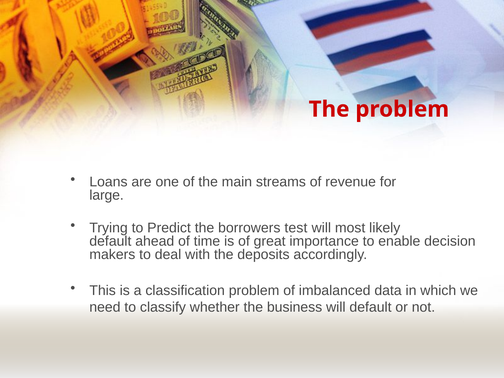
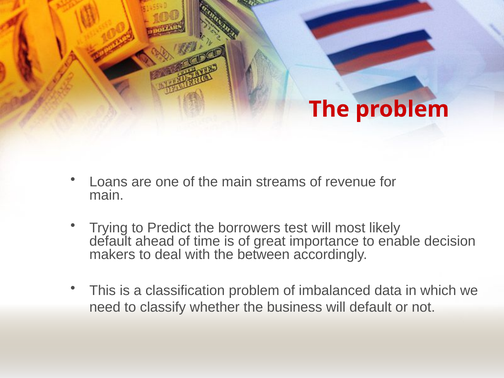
large at (107, 195): large -> main
deposits: deposits -> between
